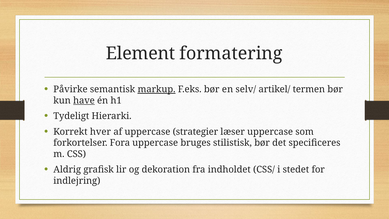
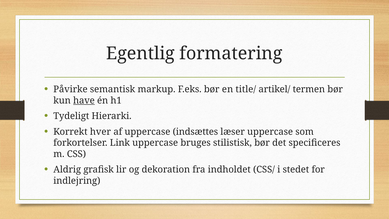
Element: Element -> Egentlig
markup underline: present -> none
selv/: selv/ -> title/
strategier: strategier -> indsættes
Fora: Fora -> Link
